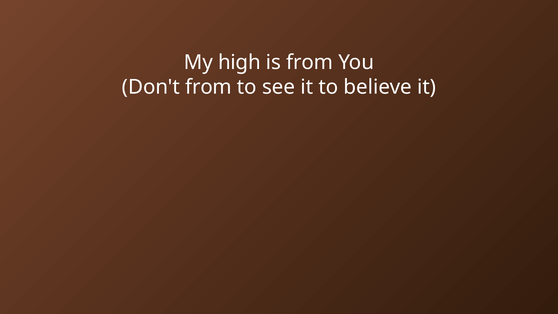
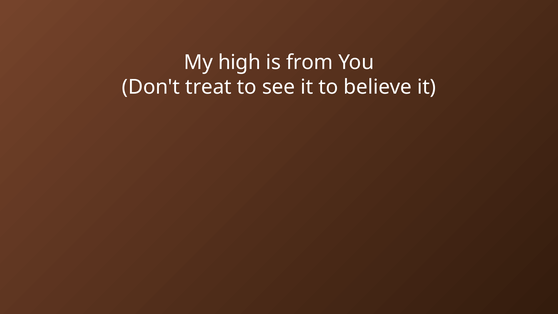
Don't from: from -> treat
